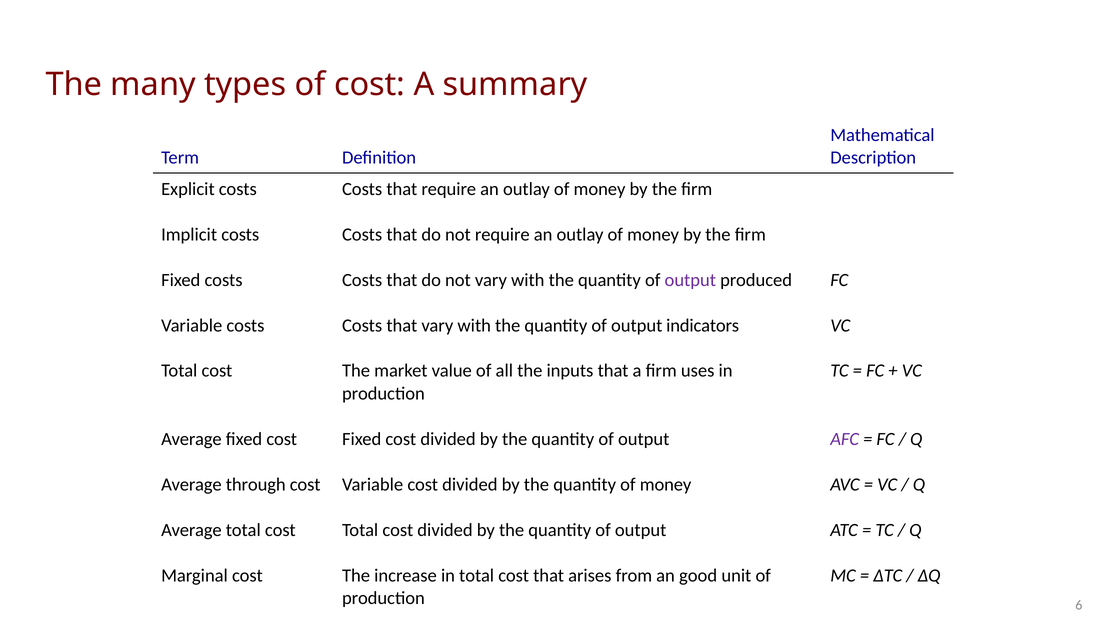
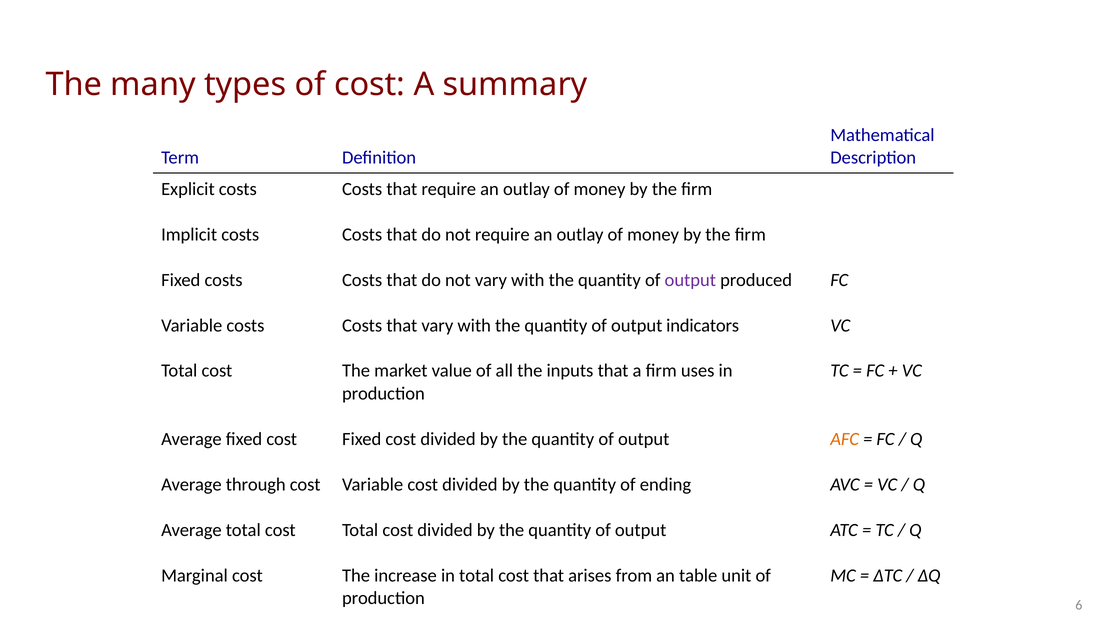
AFC colour: purple -> orange
quantity of money: money -> ending
good: good -> table
